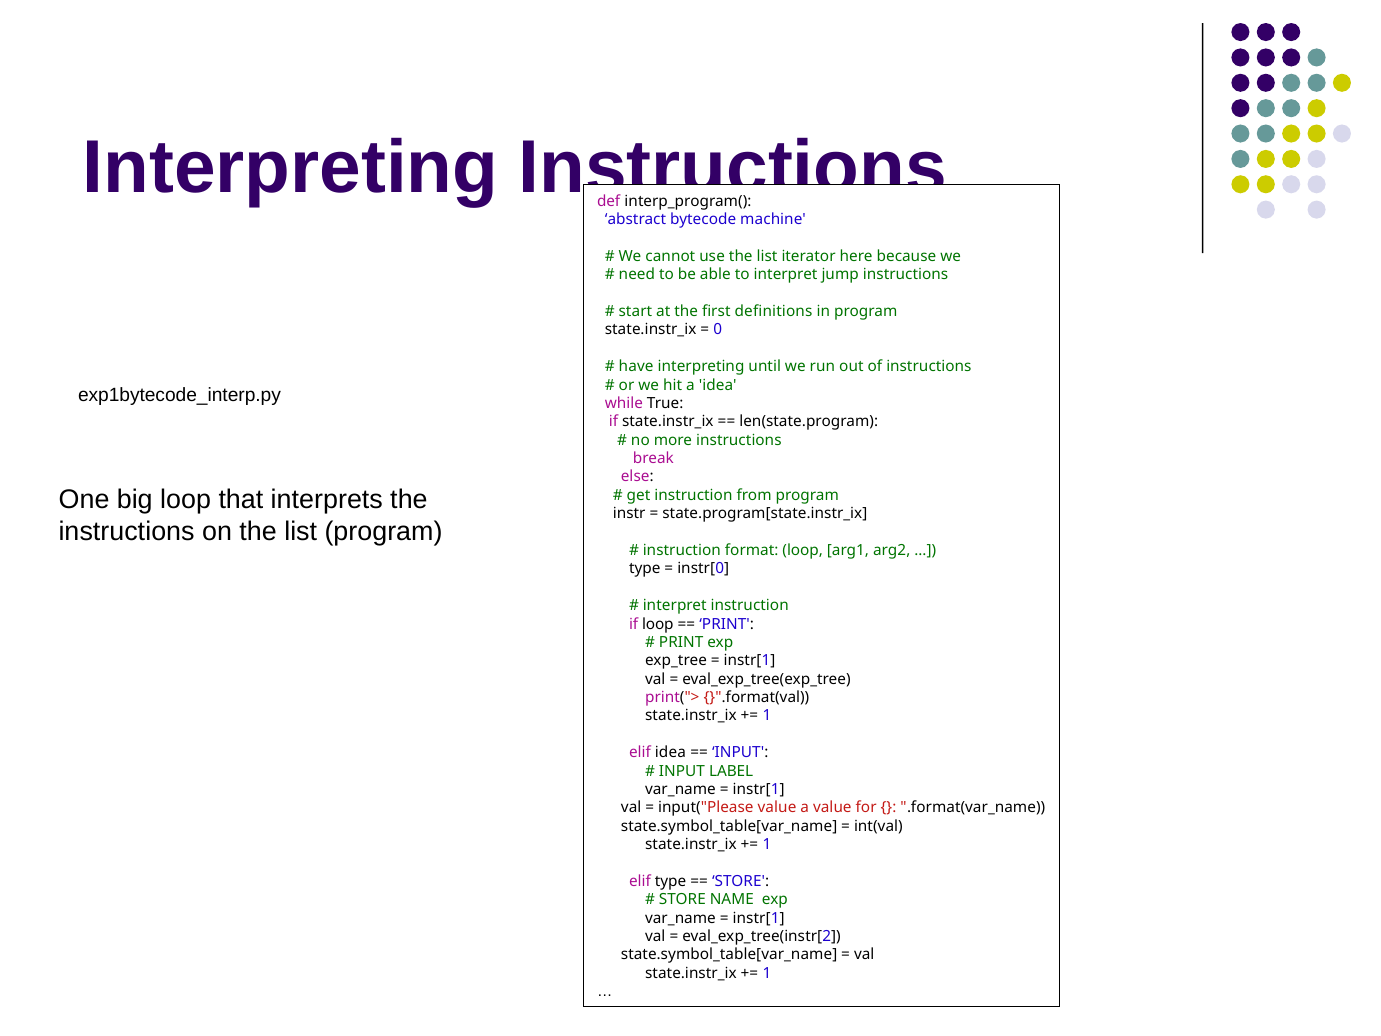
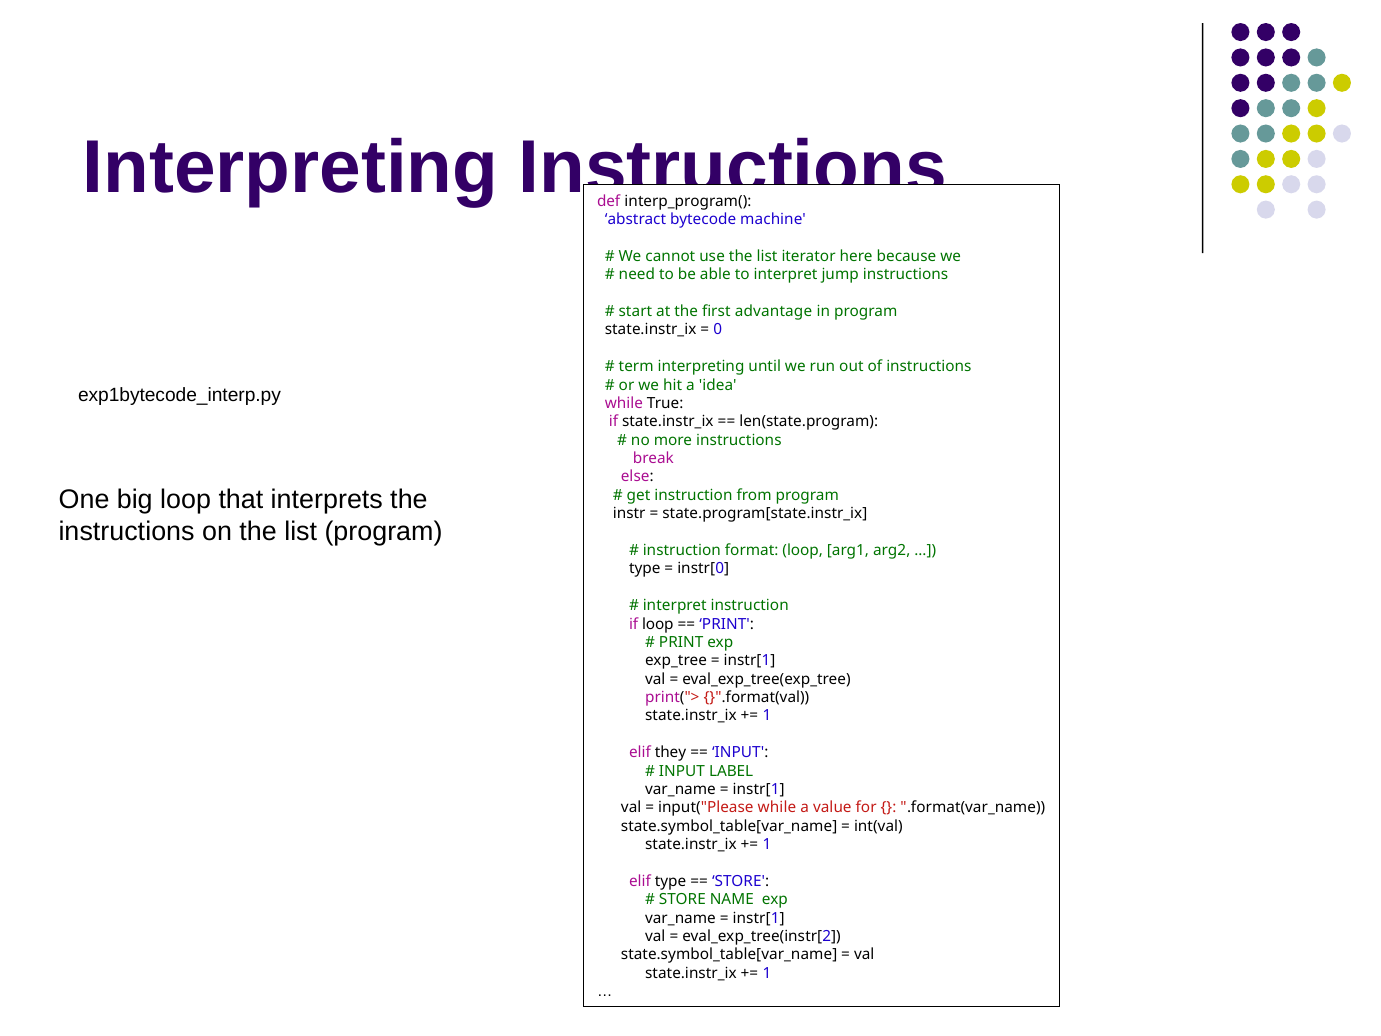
definitions: definitions -> advantage
have: have -> term
elif idea: idea -> they
input("Please value: value -> while
